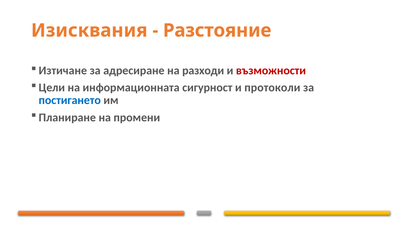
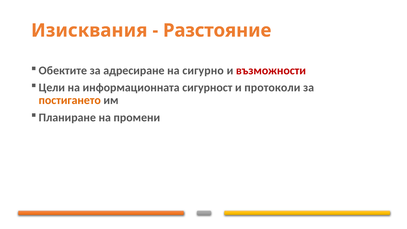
Изтичане: Изтичане -> Обектите
разходи: разходи -> сигурно
постигането colour: blue -> orange
